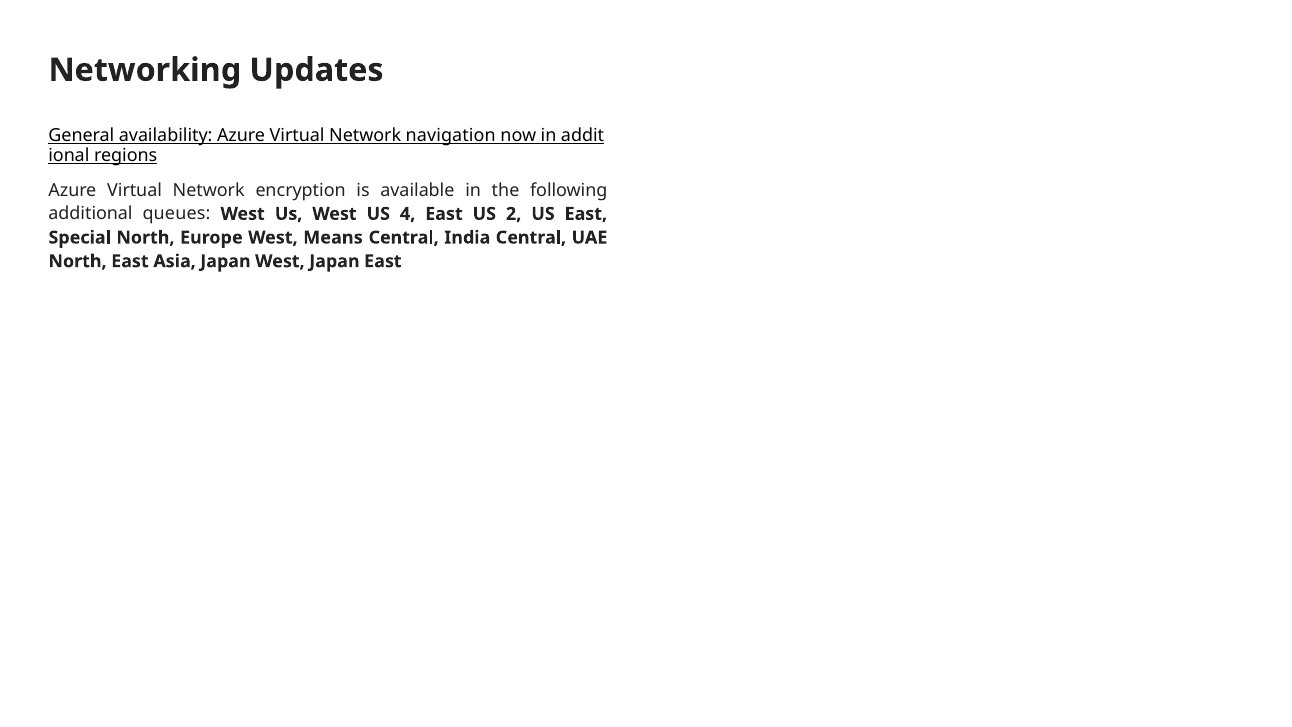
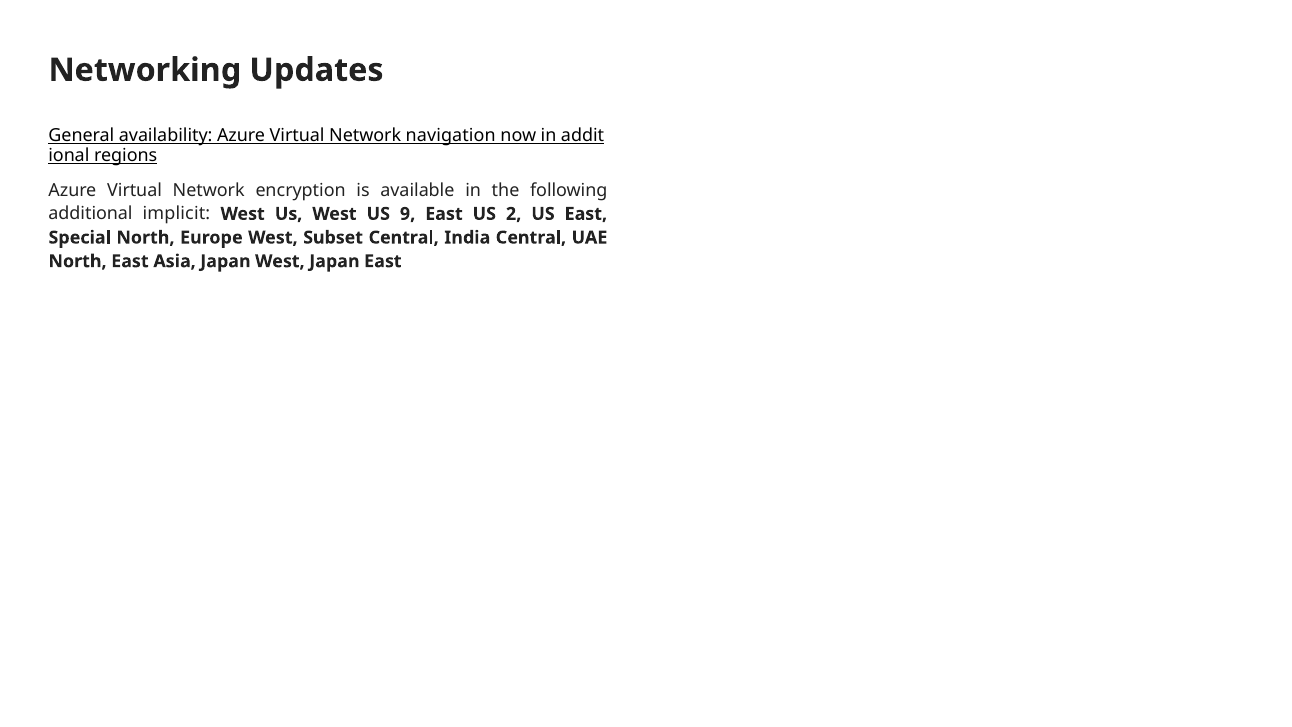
queues: queues -> implicit
4: 4 -> 9
Means: Means -> Subset
